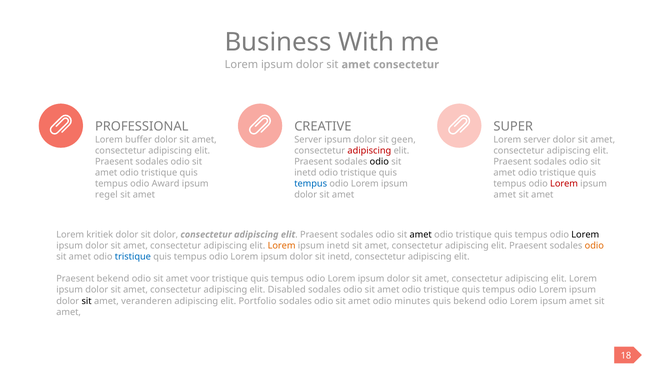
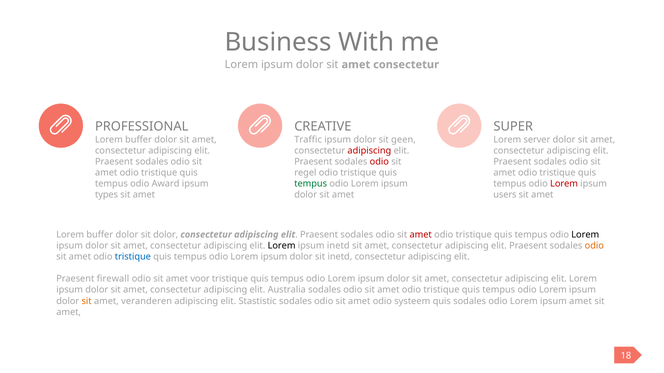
Server at (308, 140): Server -> Traffic
odio at (379, 162) colour: black -> red
inetd at (305, 173): inetd -> regel
tempus at (311, 184) colour: blue -> green
regel: regel -> types
amet at (505, 195): amet -> users
kritiek at (100, 235): kritiek -> buffer
amet at (421, 235) colour: black -> red
Lorem at (282, 246) colour: orange -> black
Praesent bekend: bekend -> firewall
Disabled: Disabled -> Australia
sit at (87, 301) colour: black -> orange
Portfolio: Portfolio -> Stastistic
minutes: minutes -> systeem
quis bekend: bekend -> sodales
